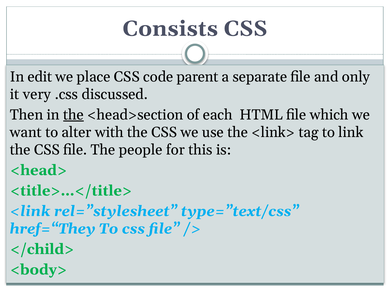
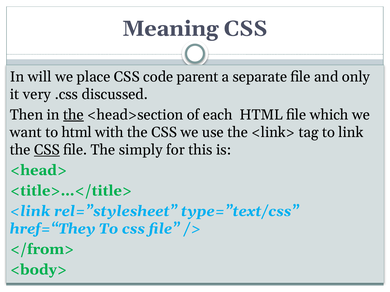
Consists: Consists -> Meaning
edit: edit -> will
to alter: alter -> html
CSS at (47, 150) underline: none -> present
people: people -> simply
</child>: </child> -> </from>
